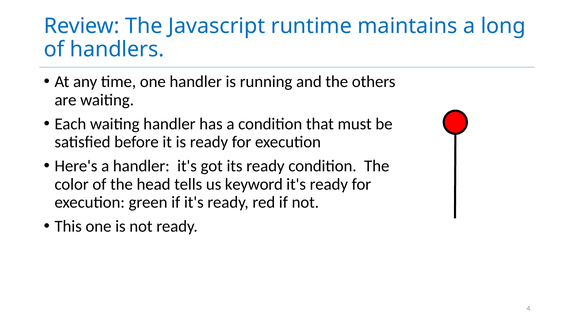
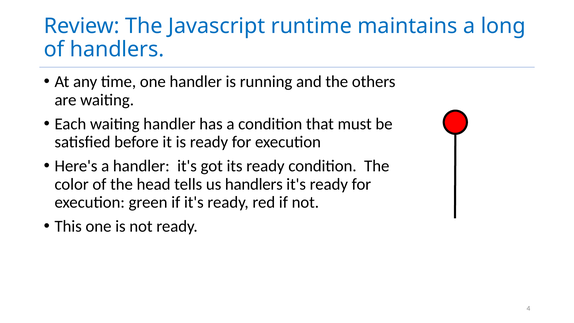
us keyword: keyword -> handlers
